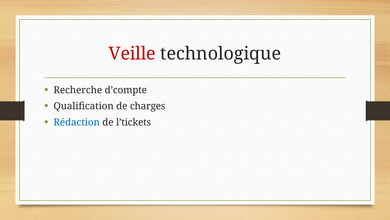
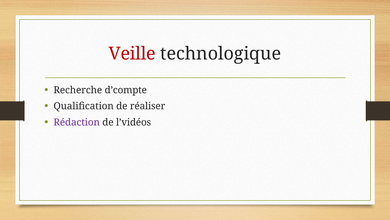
charges: charges -> réaliser
Rédaction colour: blue -> purple
l’tickets: l’tickets -> l’vidéos
